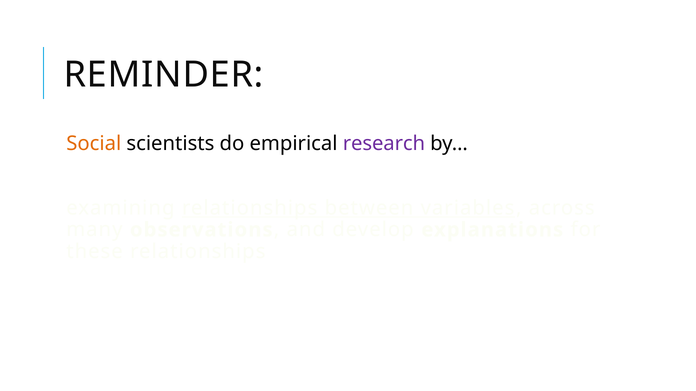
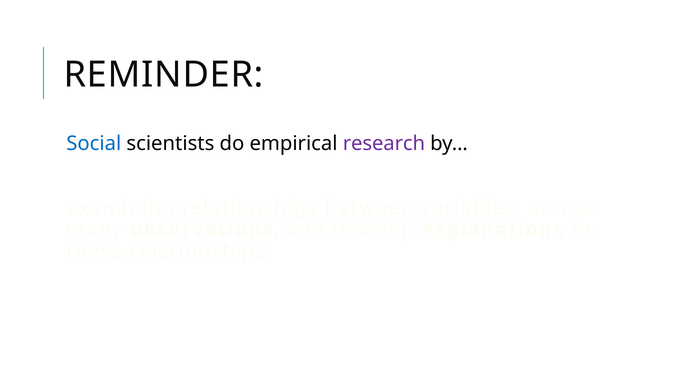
Social colour: orange -> blue
